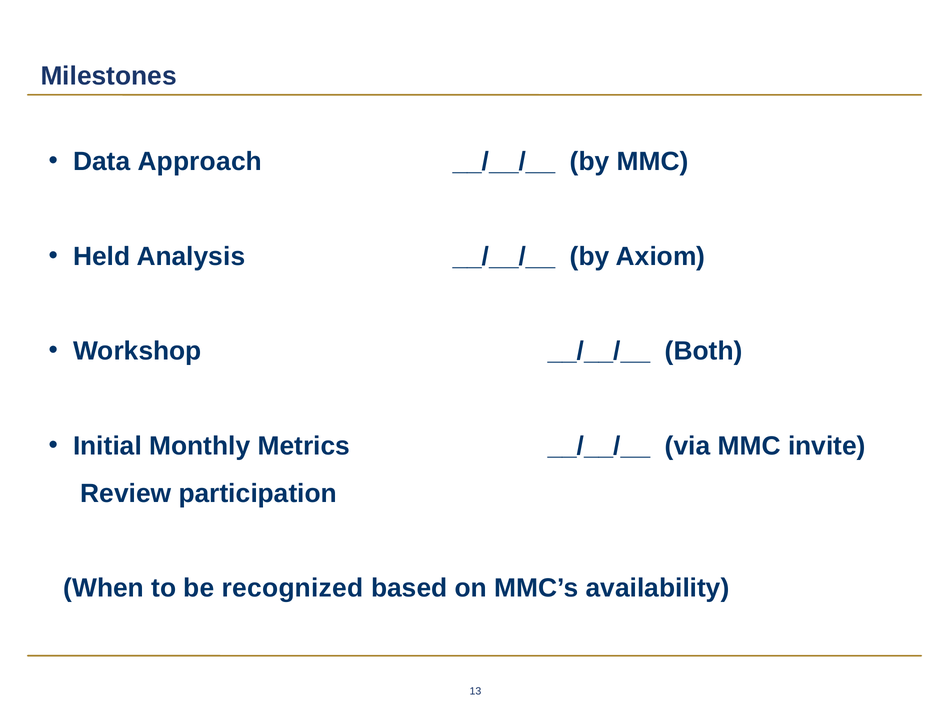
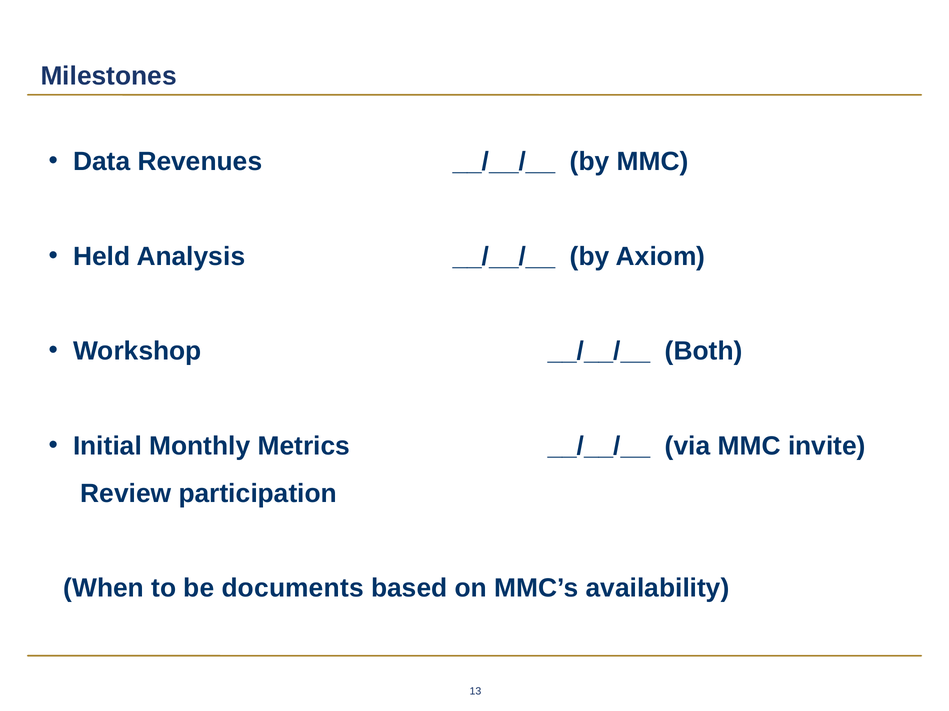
Approach: Approach -> Revenues
recognized: recognized -> documents
